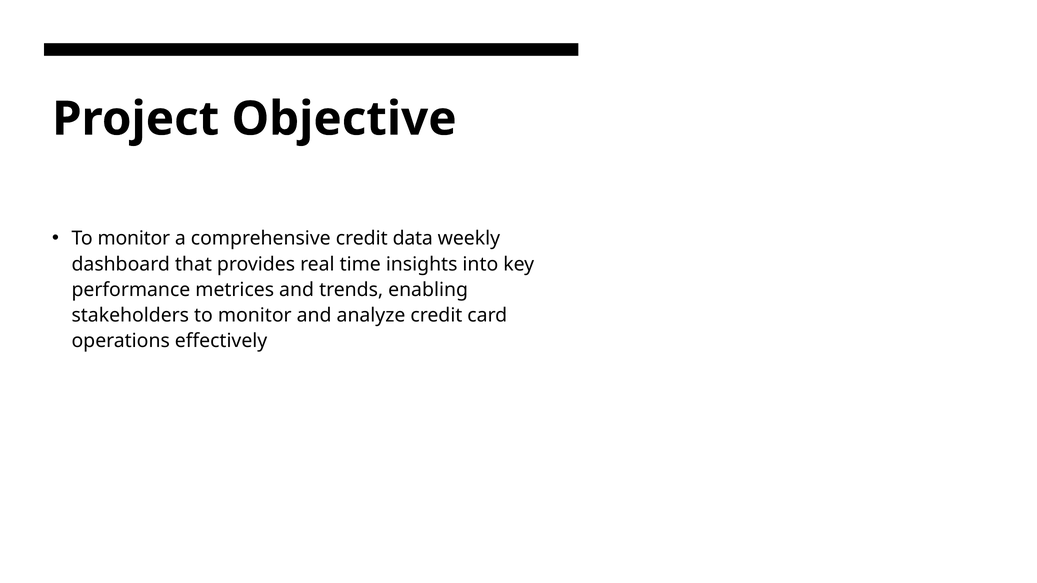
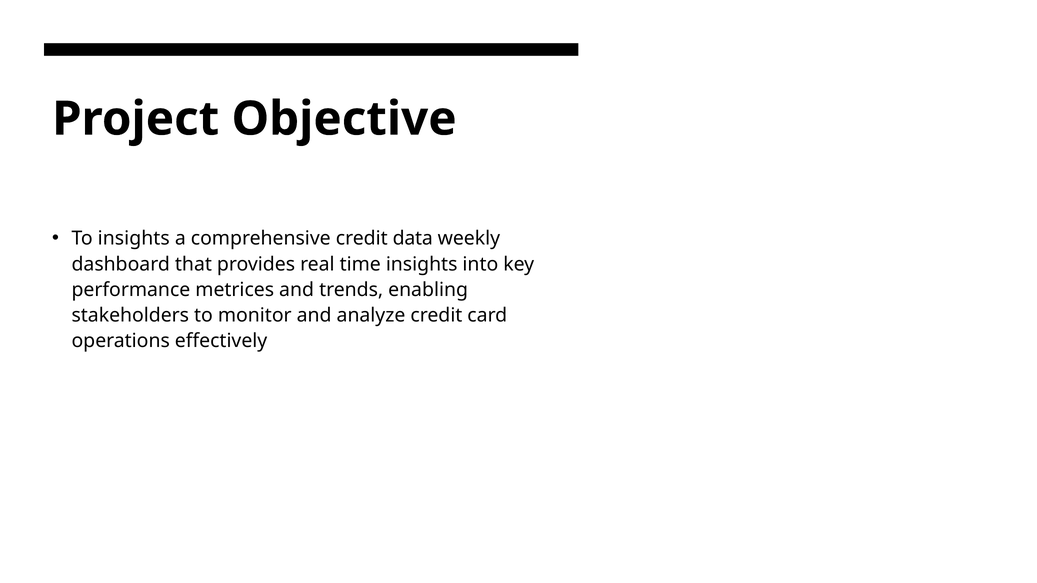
monitor at (134, 239): monitor -> insights
